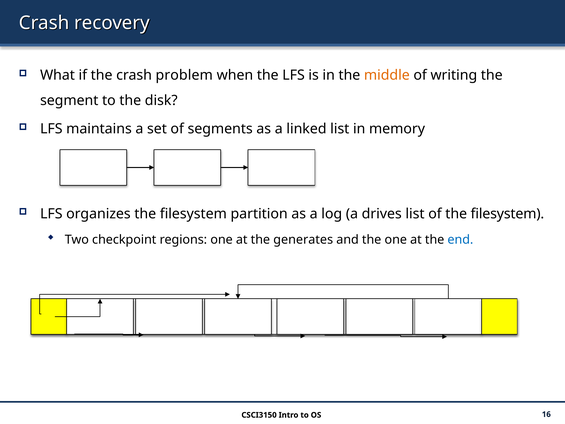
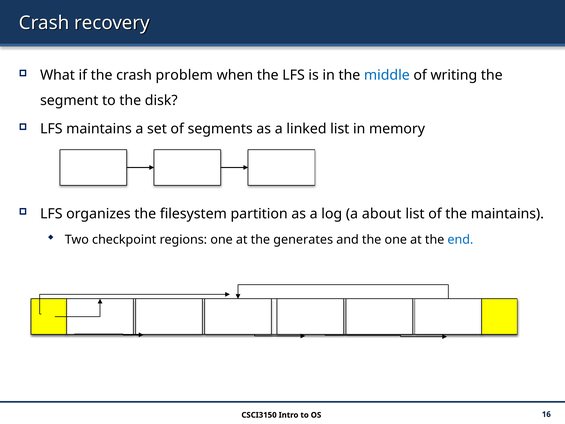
middle colour: orange -> blue
drives: drives -> about
of the filesystem: filesystem -> maintains
